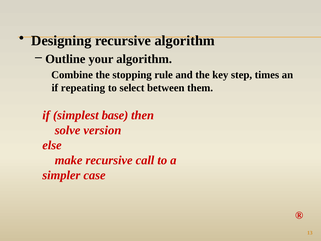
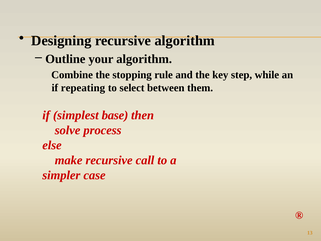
times: times -> while
version: version -> process
